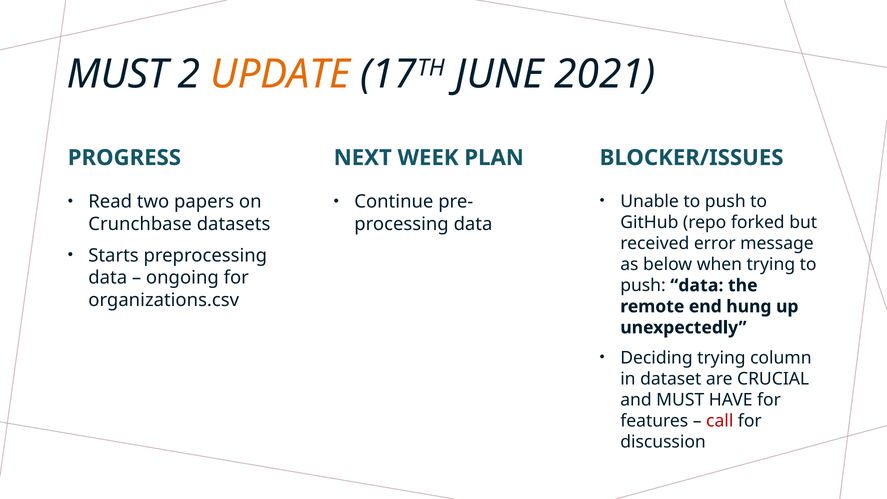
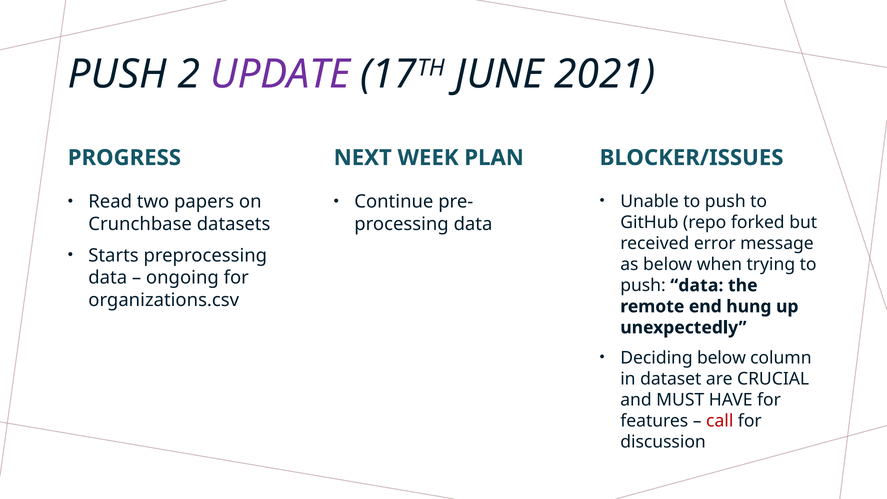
MUST at (118, 75): MUST -> PUSH
UPDATE colour: orange -> purple
Deciding trying: trying -> below
